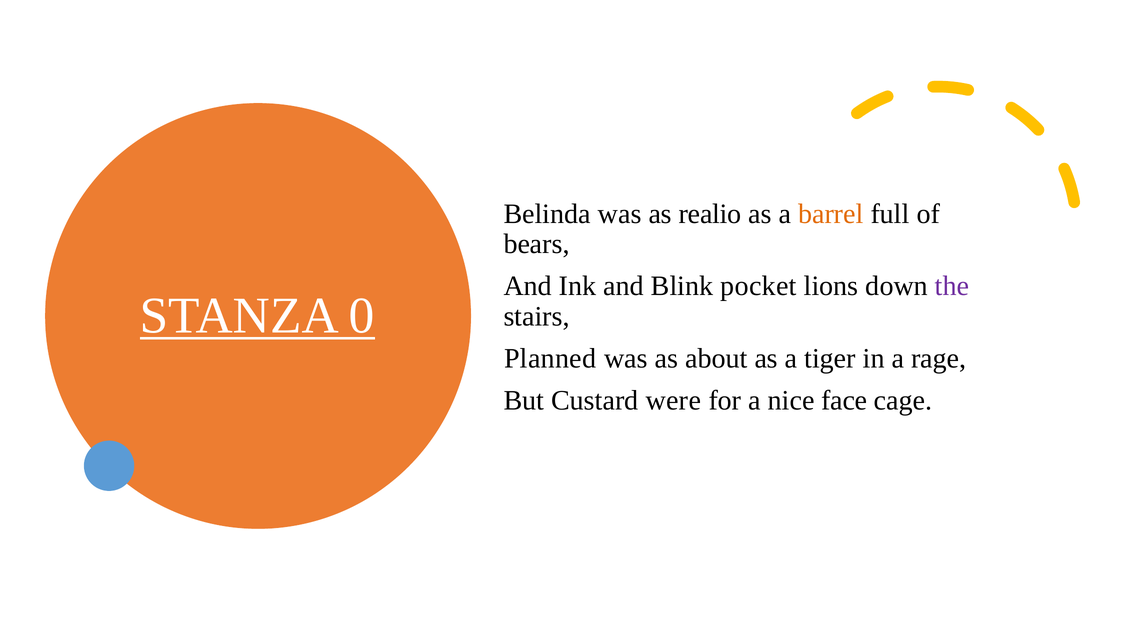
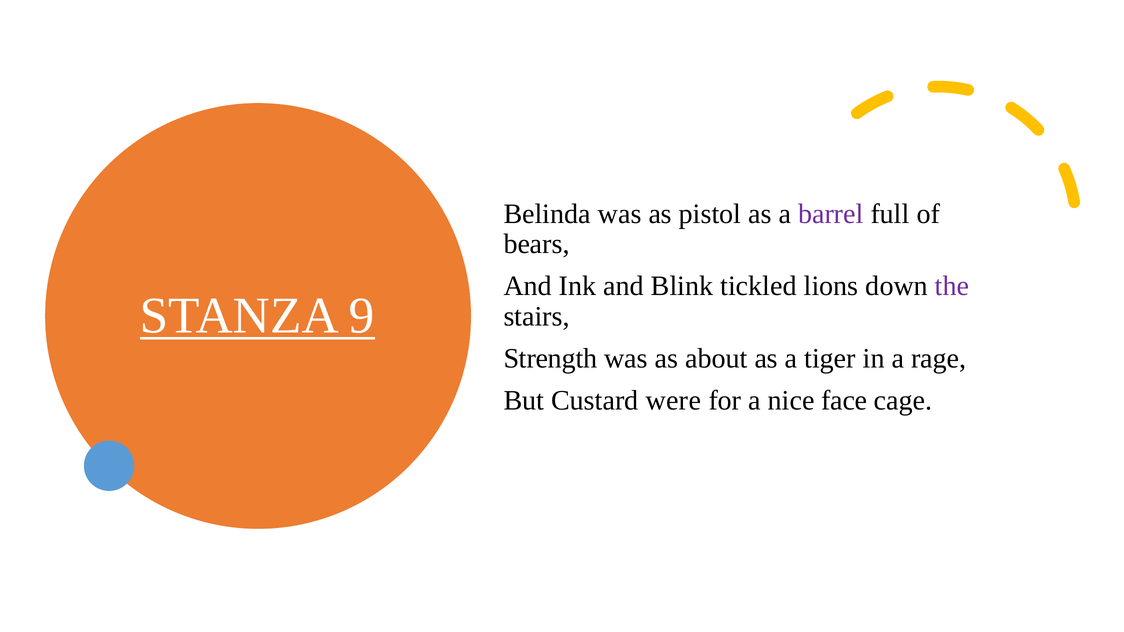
realio: realio -> pistol
barrel colour: orange -> purple
pocket: pocket -> tickled
0: 0 -> 9
Planned: Planned -> Strength
